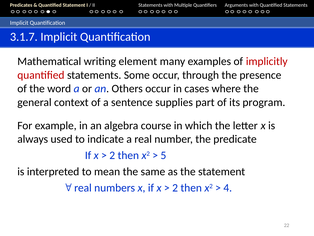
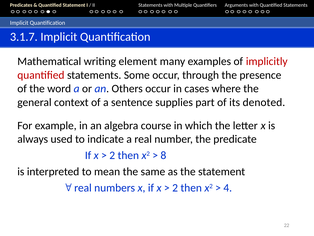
program: program -> denoted
5: 5 -> 8
